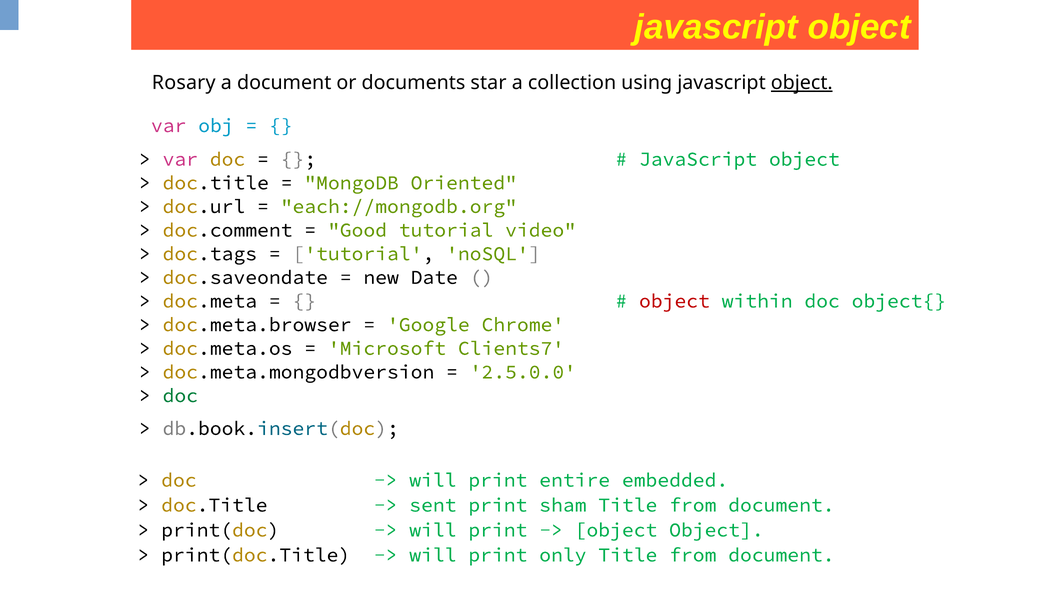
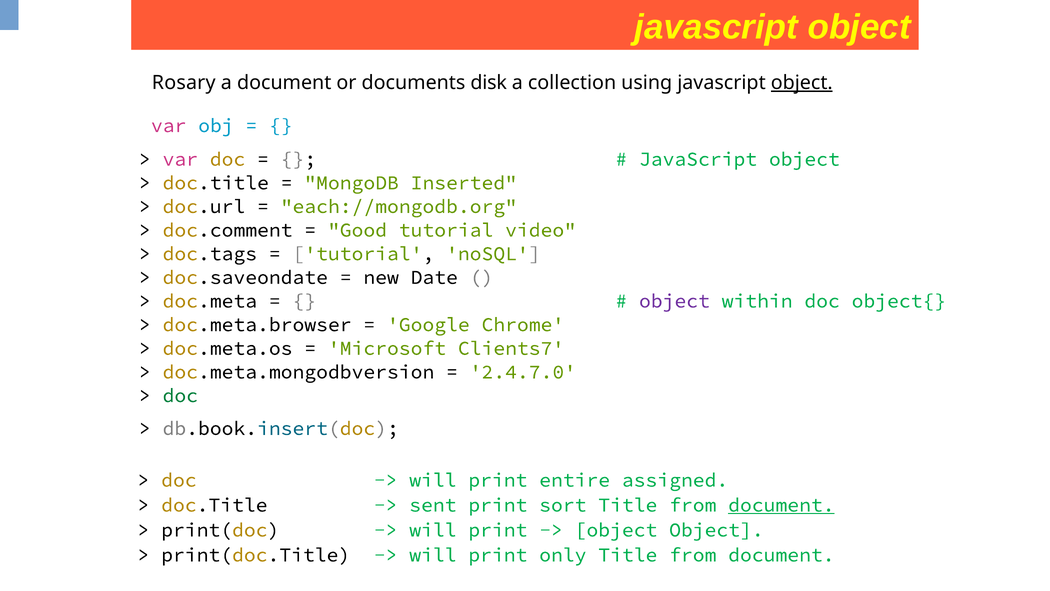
star: star -> disk
Oriented: Oriented -> Inserted
object at (674, 301) colour: red -> purple
2.5.0.0: 2.5.0.0 -> 2.4.7.0
embedded: embedded -> assigned
sham: sham -> sort
document at (781, 505) underline: none -> present
